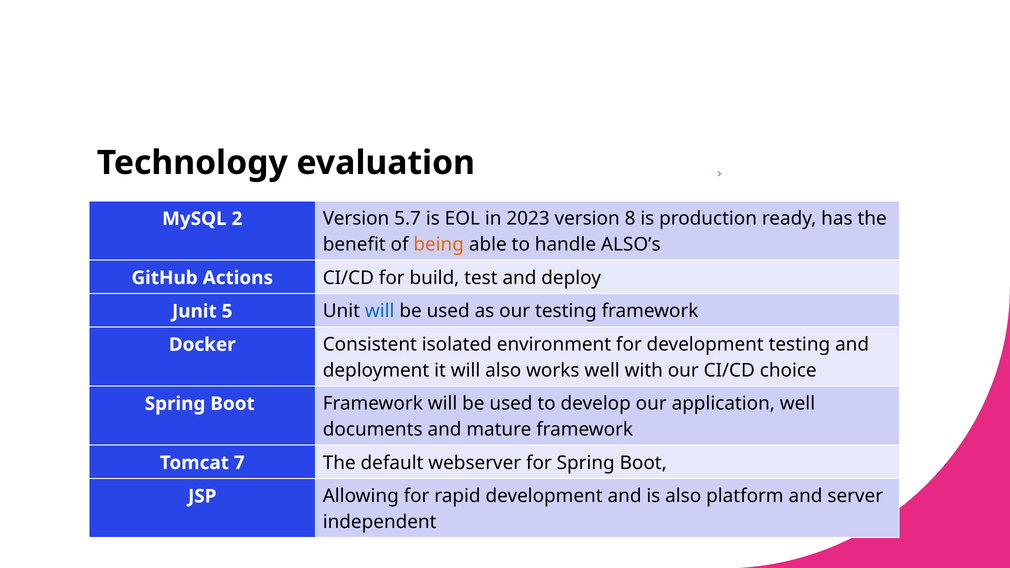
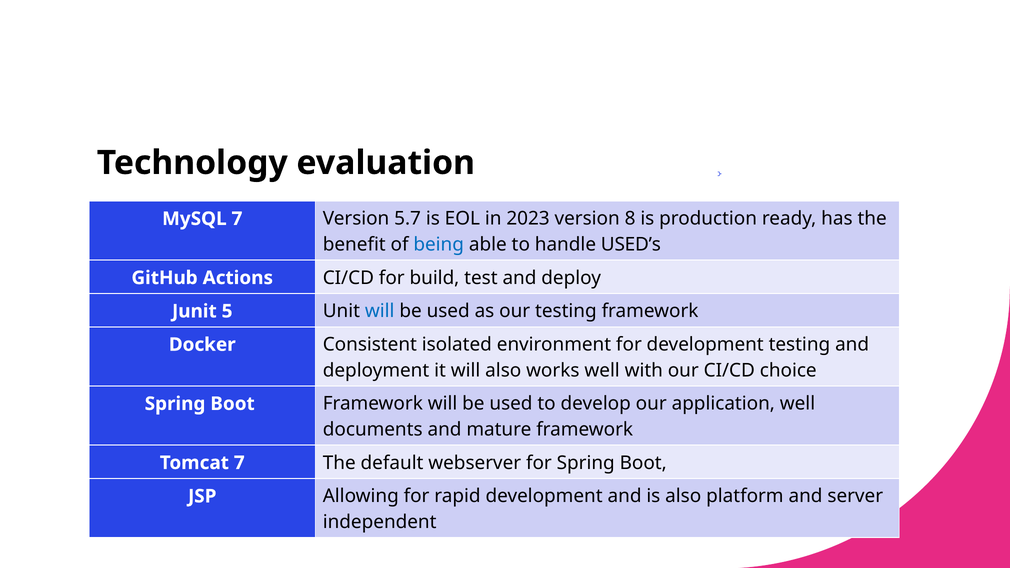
MySQL 2: 2 -> 7
being colour: orange -> blue
ALSO’s: ALSO’s -> USED’s
